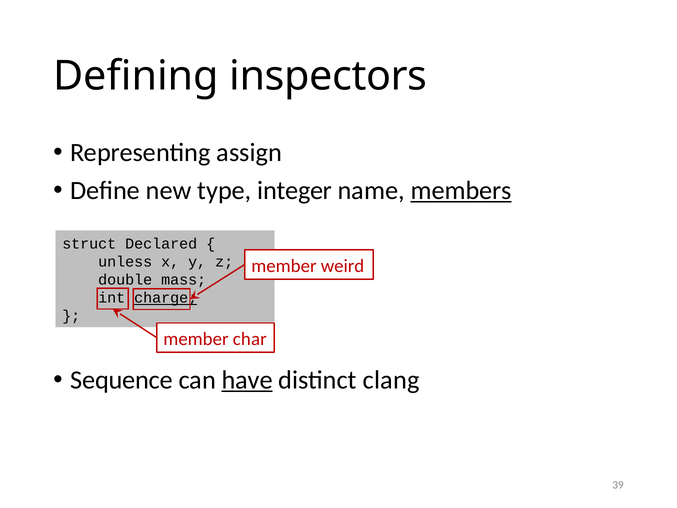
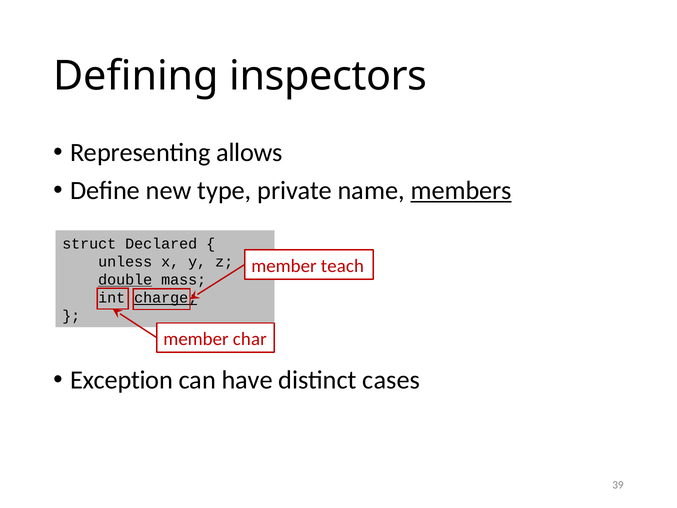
assign: assign -> allows
integer: integer -> private
weird: weird -> teach
double underline: none -> present
Sequence: Sequence -> Exception
have underline: present -> none
clang: clang -> cases
